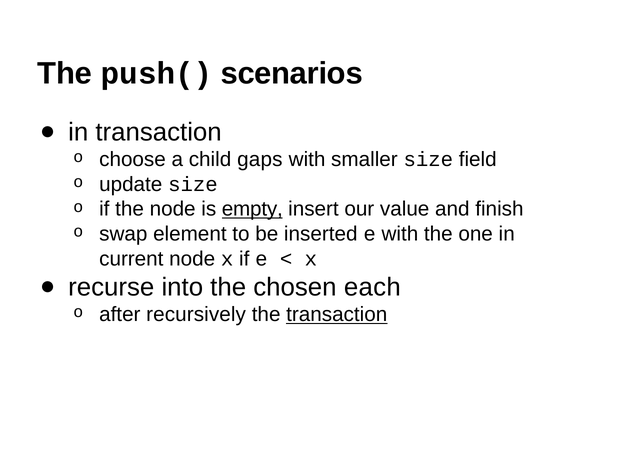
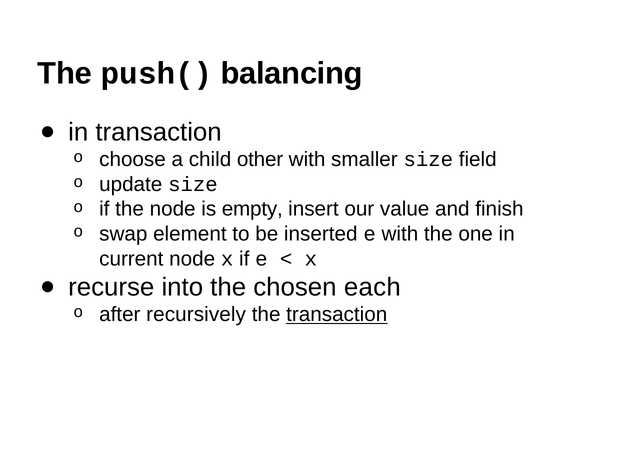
scenarios: scenarios -> balancing
gaps: gaps -> other
empty underline: present -> none
